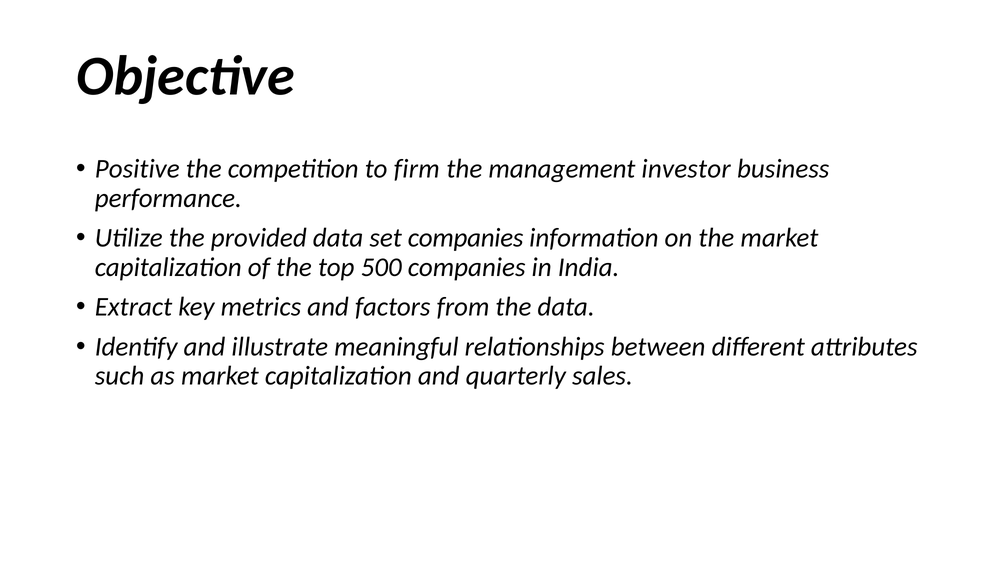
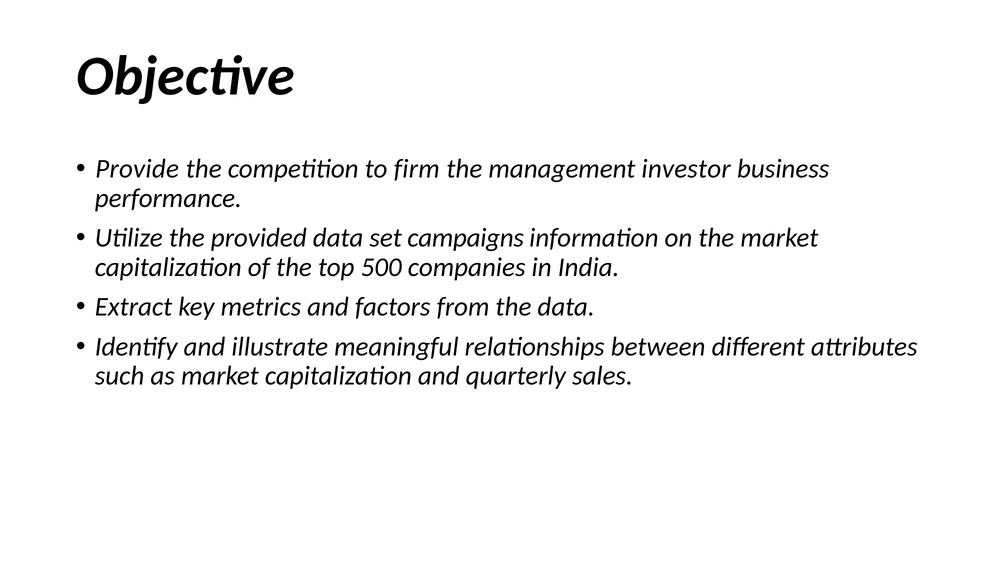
Positive: Positive -> Provide
set companies: companies -> campaigns
